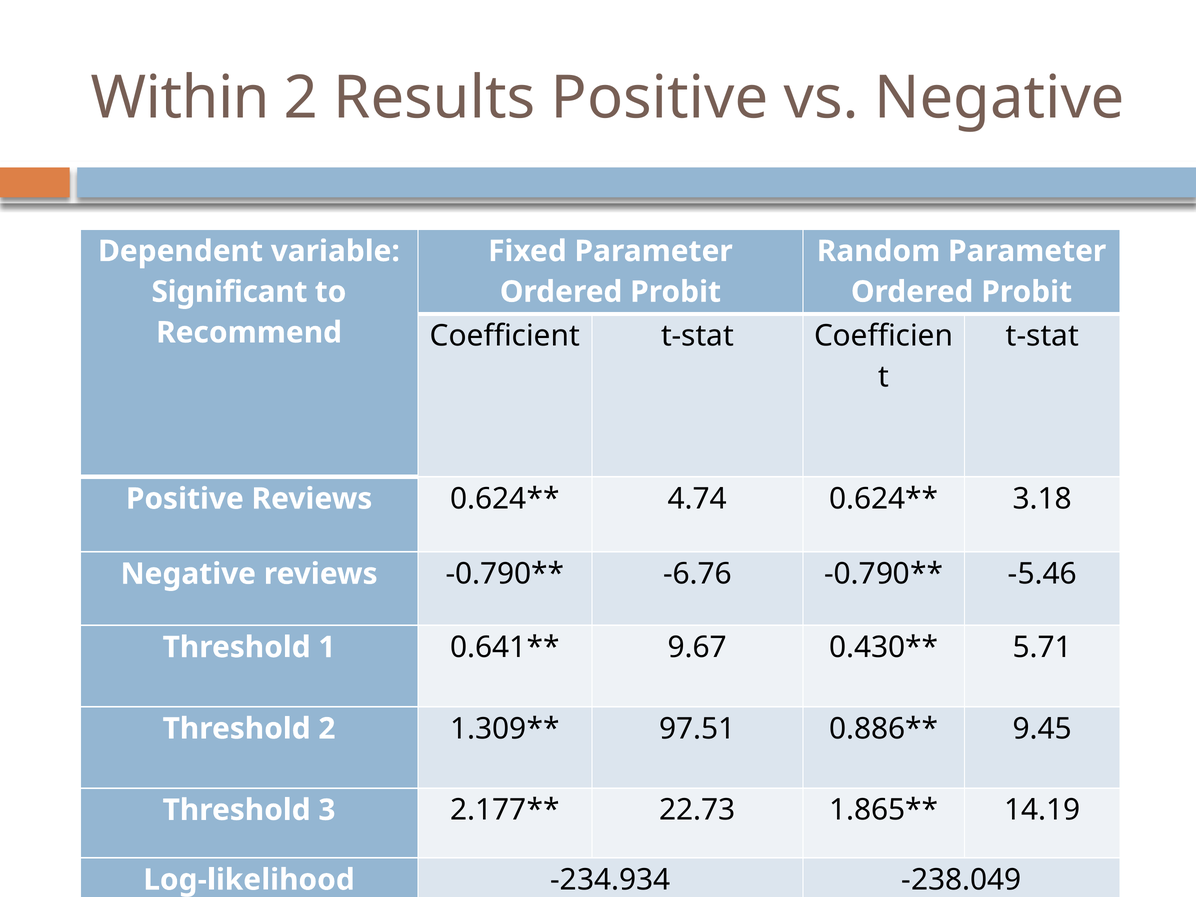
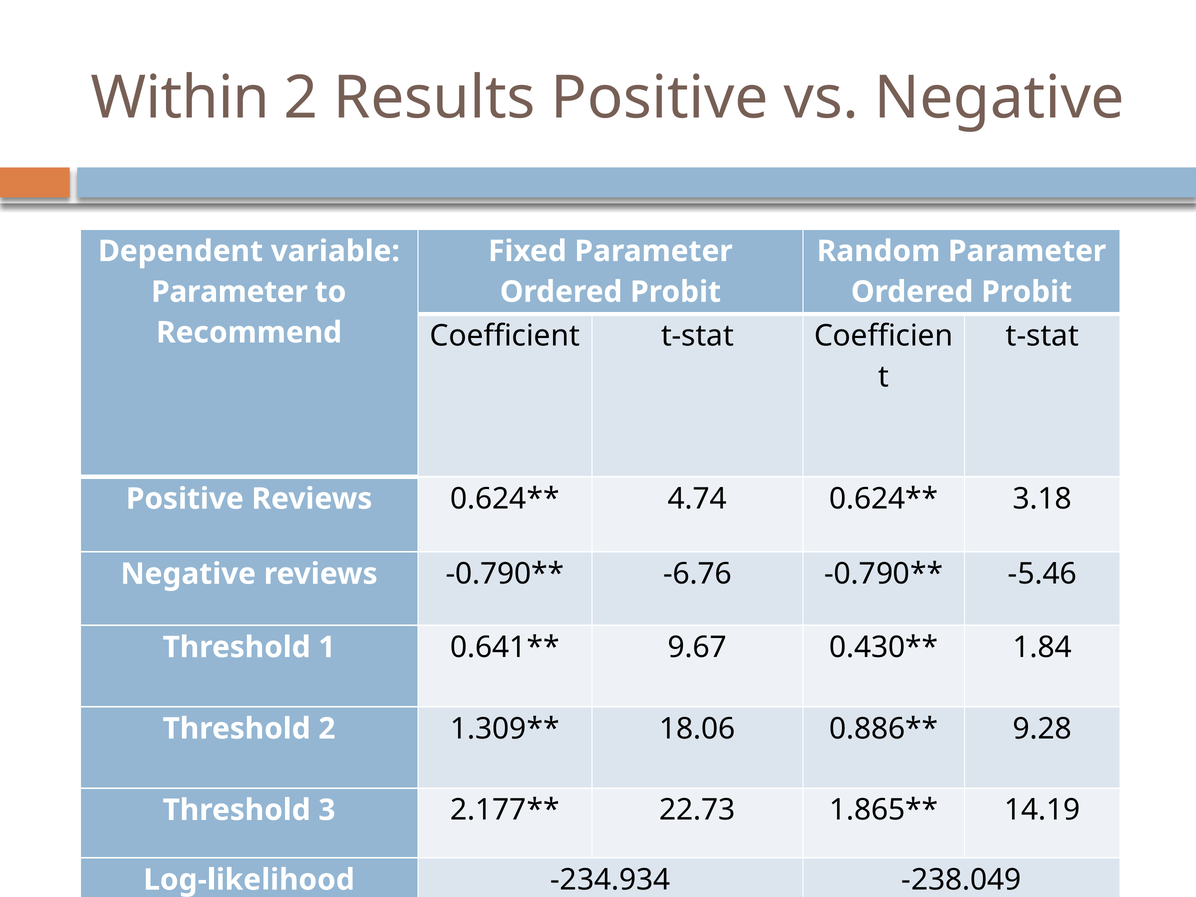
Significant at (229, 292): Significant -> Parameter
5.71: 5.71 -> 1.84
97.51: 97.51 -> 18.06
9.45: 9.45 -> 9.28
